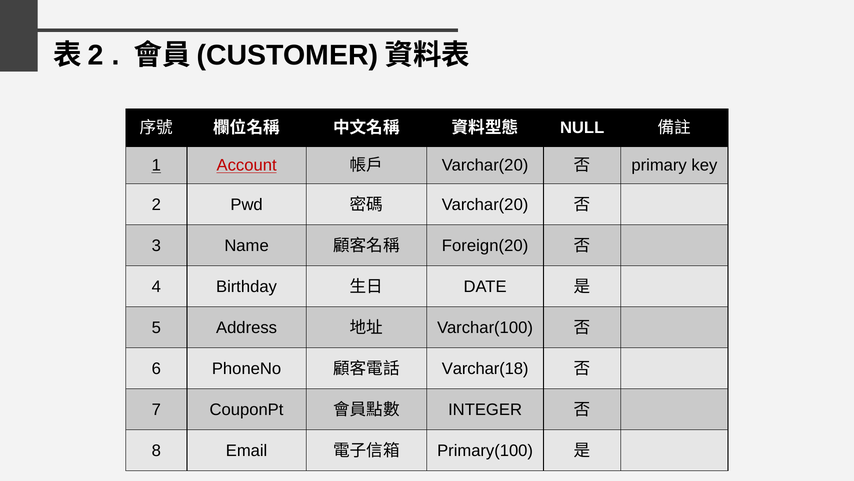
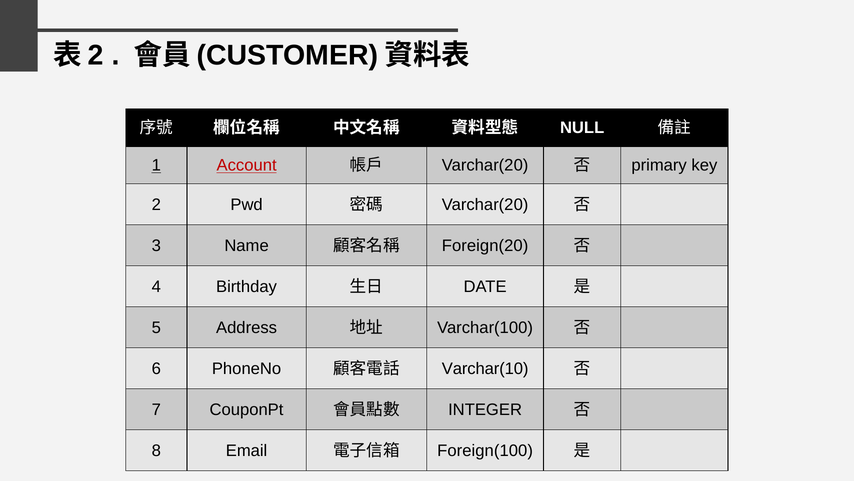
Varchar(18: Varchar(18 -> Varchar(10
Primary(100: Primary(100 -> Foreign(100
